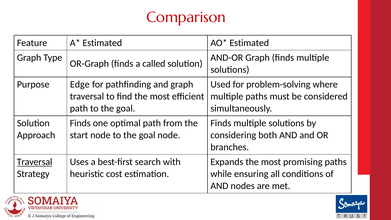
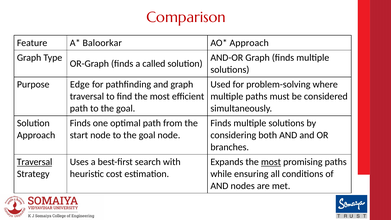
Estimated at (102, 43): Estimated -> Baloorkar
Estimated at (249, 43): Estimated -> Approach
most at (271, 162) underline: none -> present
